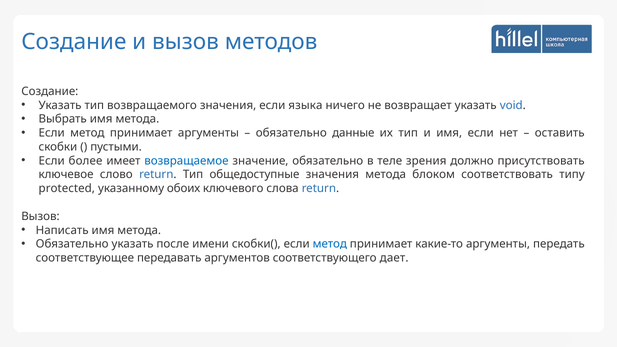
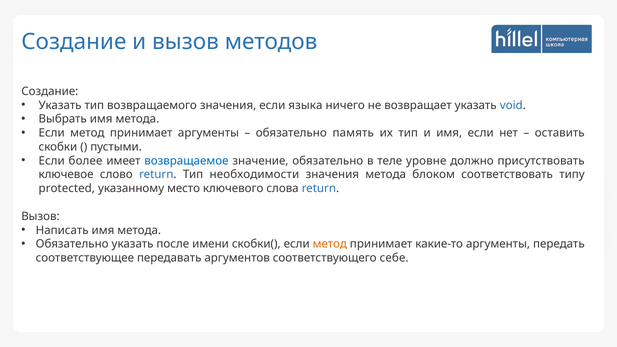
данные: данные -> память
зрения: зрения -> уровне
общедоступные: общедоступные -> необходимости
обоих: обоих -> место
метод at (330, 244) colour: blue -> orange
дает: дает -> себе
